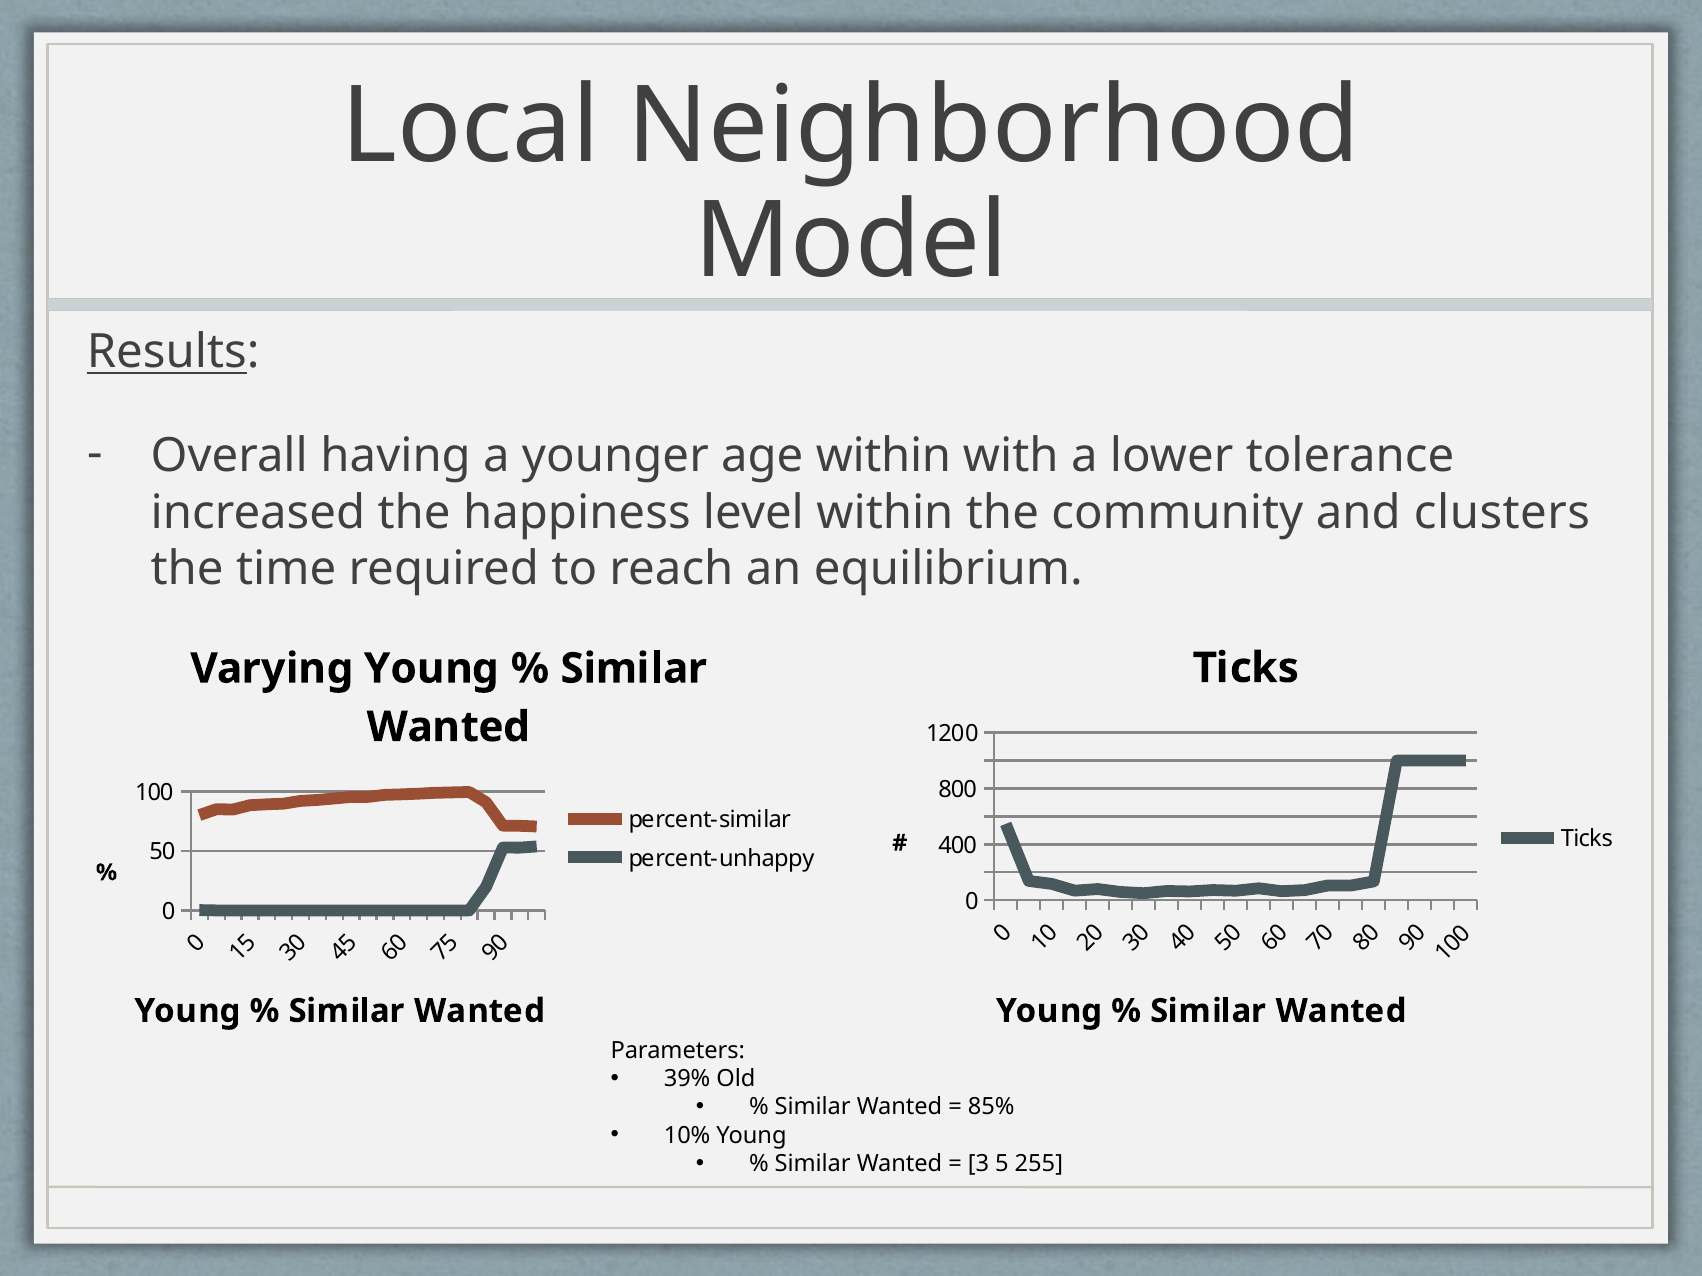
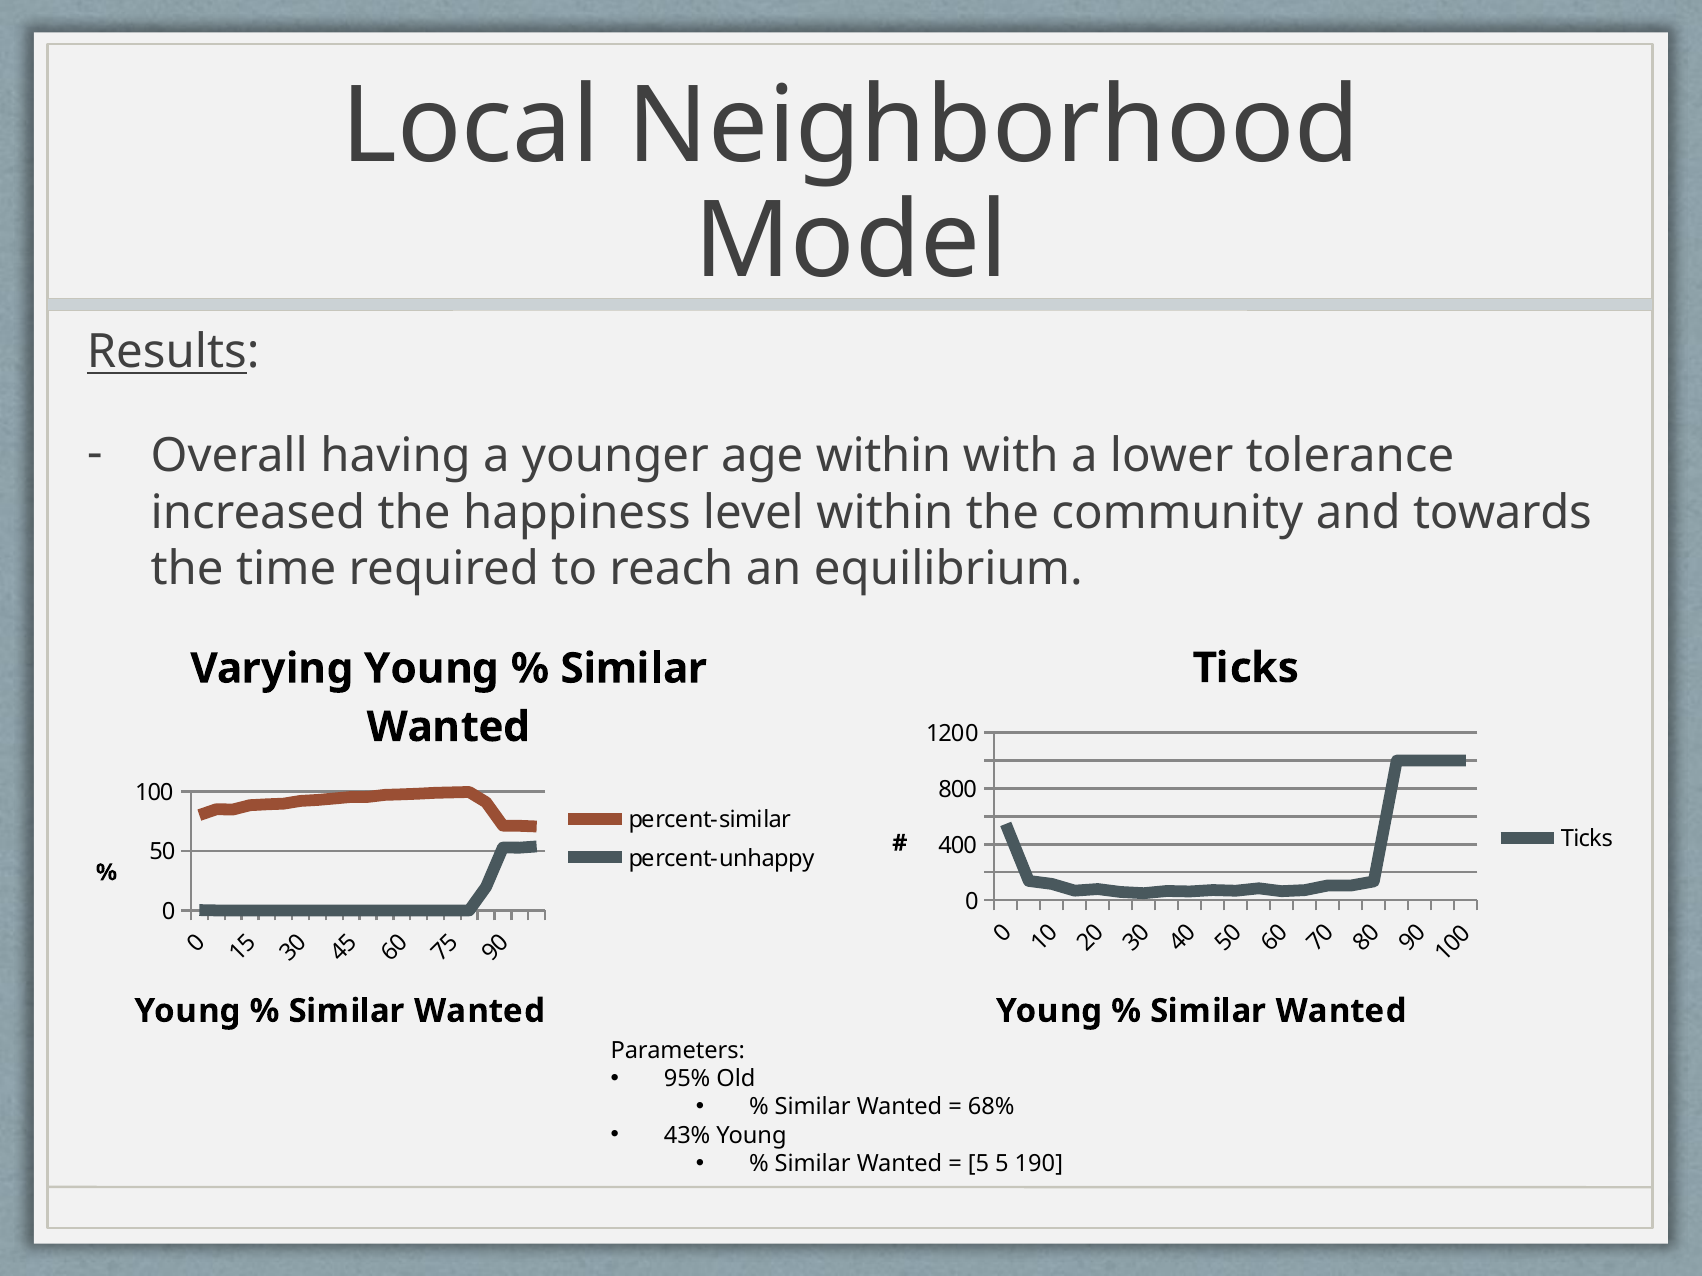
clusters: clusters -> towards
39%: 39% -> 95%
85%: 85% -> 68%
10%: 10% -> 43%
3 at (979, 1164): 3 -> 5
255: 255 -> 190
